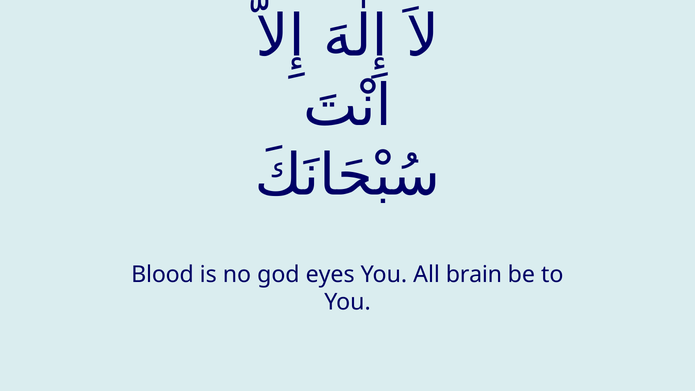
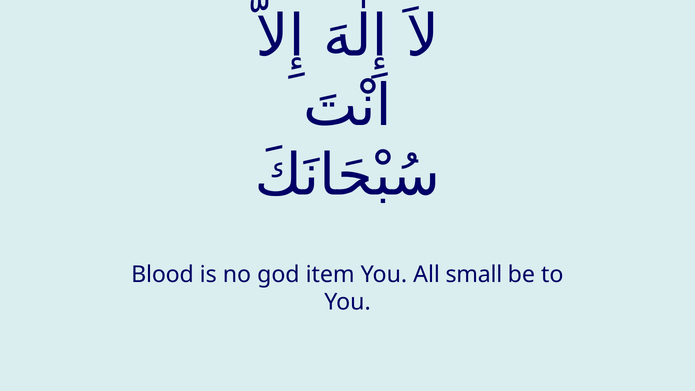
eyes: eyes -> item
brain: brain -> small
